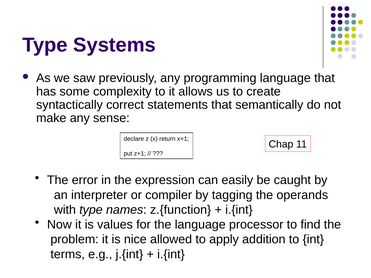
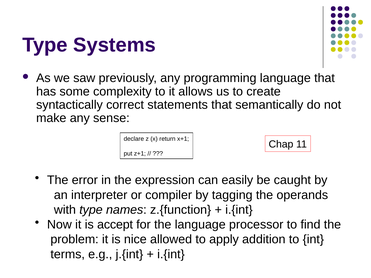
values: values -> accept
